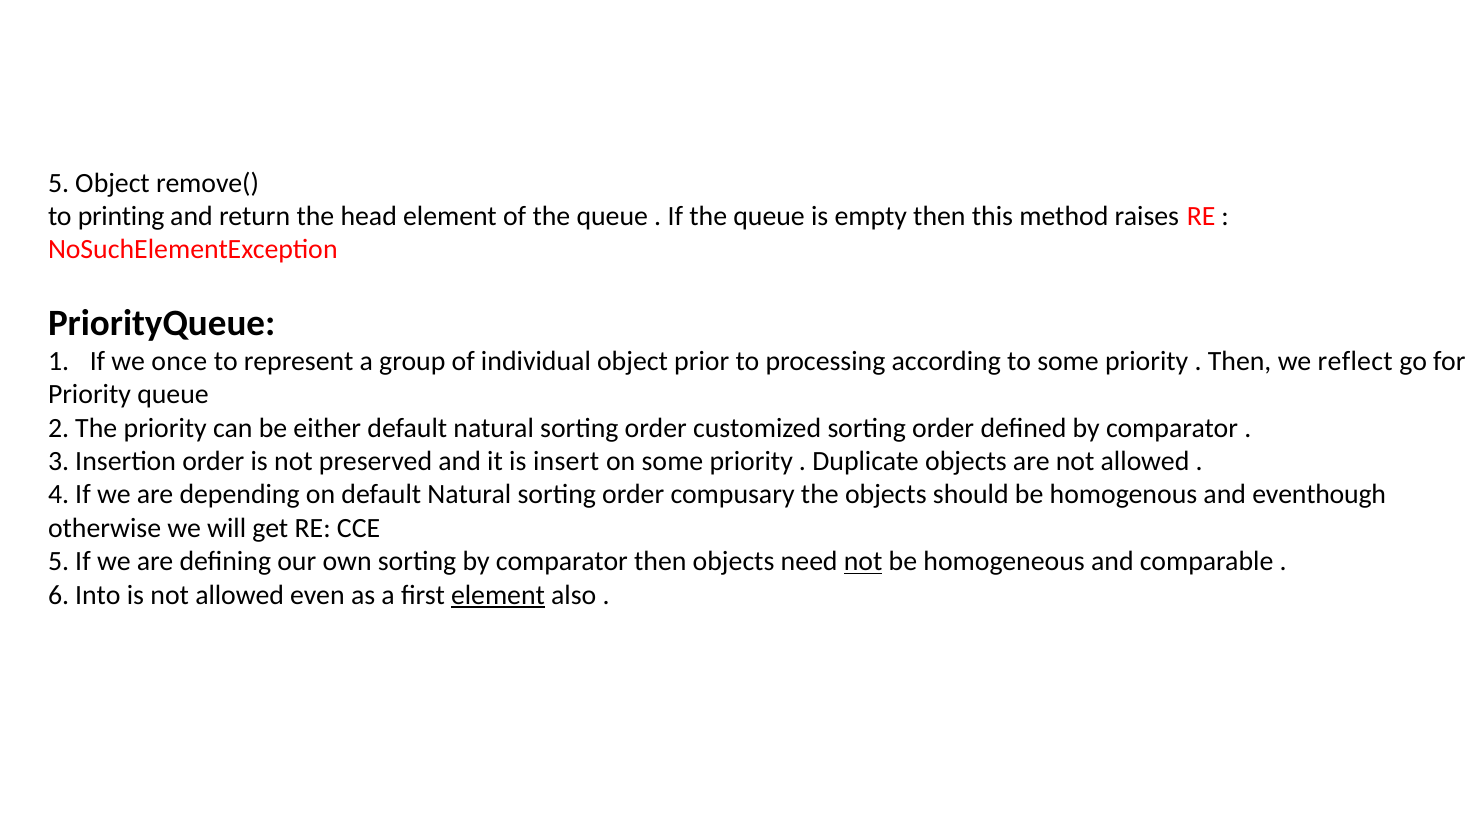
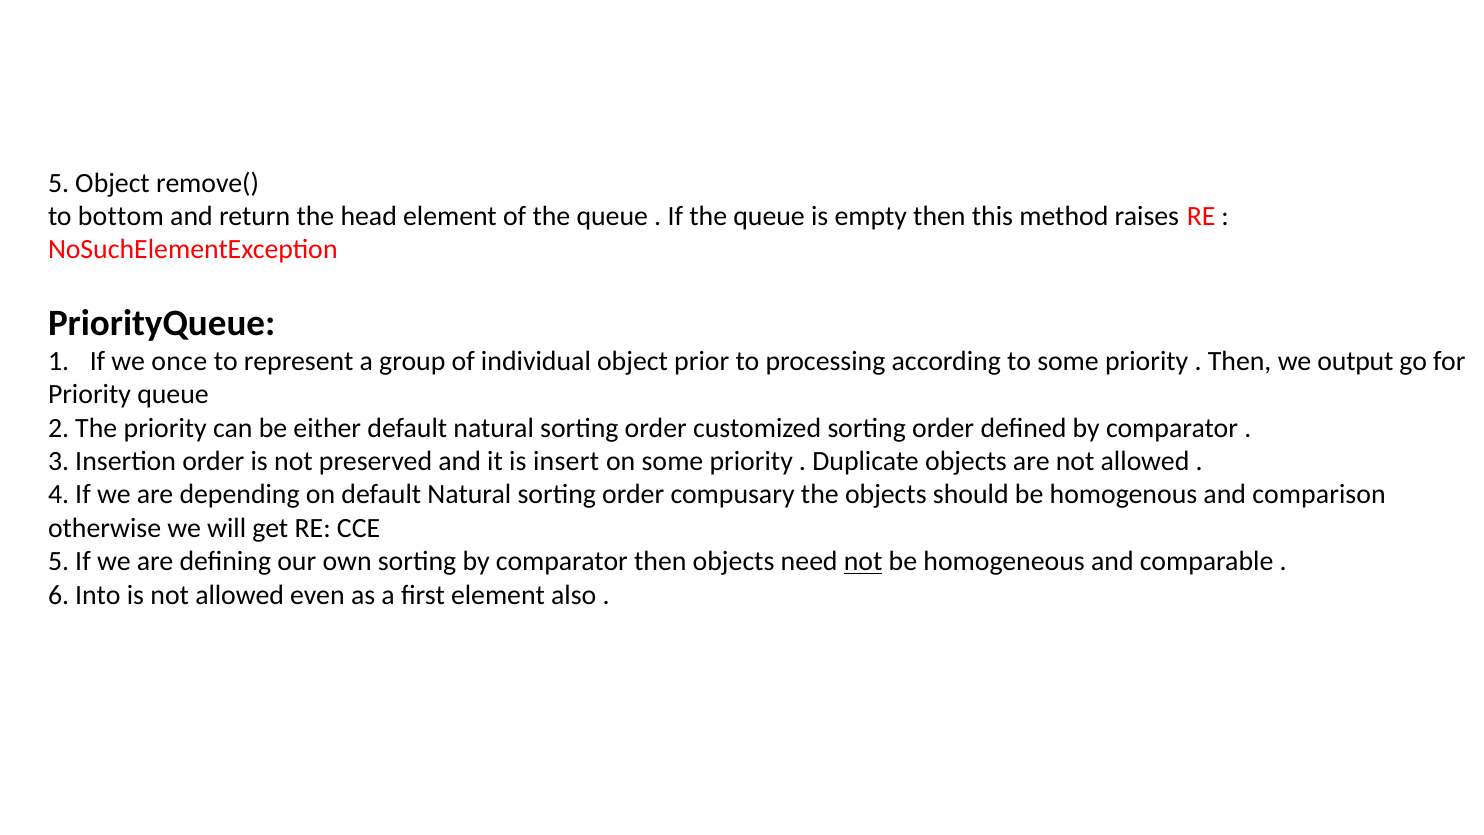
printing: printing -> bottom
reflect: reflect -> output
eventhough: eventhough -> comparison
element at (498, 595) underline: present -> none
